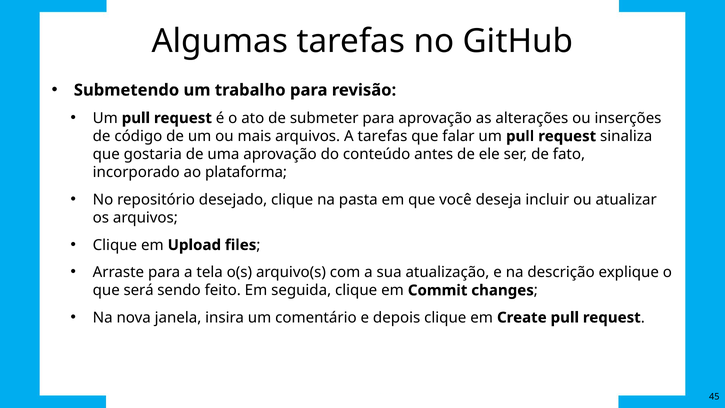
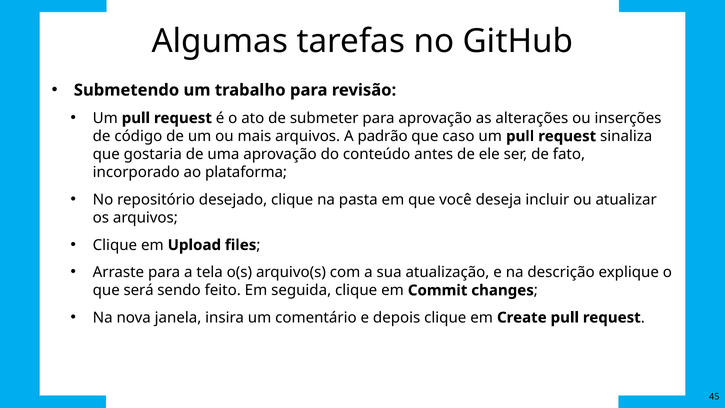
A tarefas: tarefas -> padrão
falar: falar -> caso
